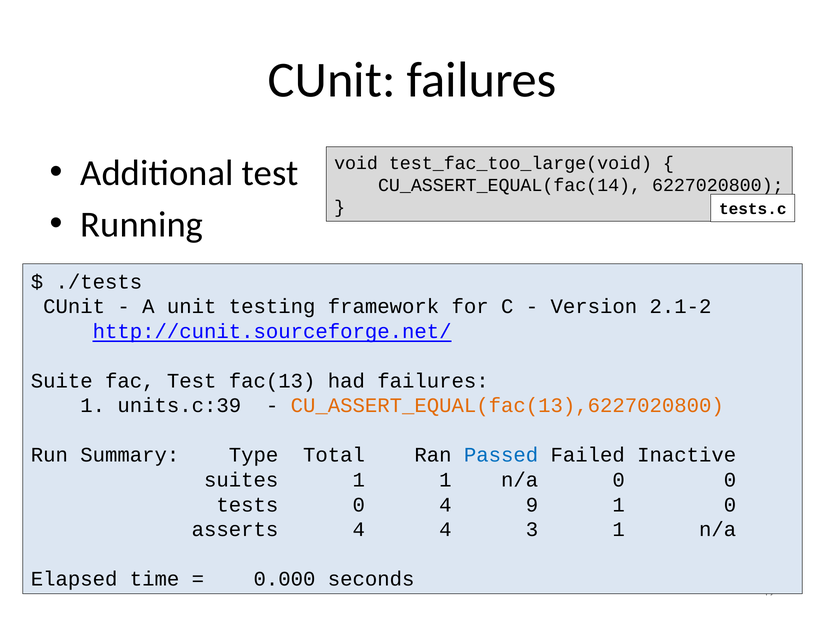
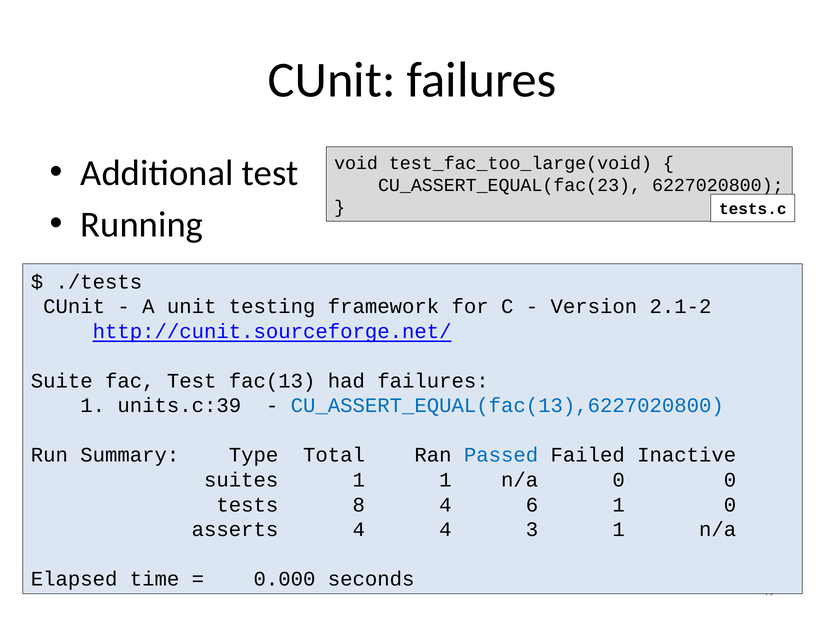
CU_ASSERT_EQUAL(fac(14: CU_ASSERT_EQUAL(fac(14 -> CU_ASSERT_EQUAL(fac(23
CU_ASSERT_EQUAL(fac(13),6227020800 colour: orange -> blue
tests 0: 0 -> 8
9: 9 -> 6
